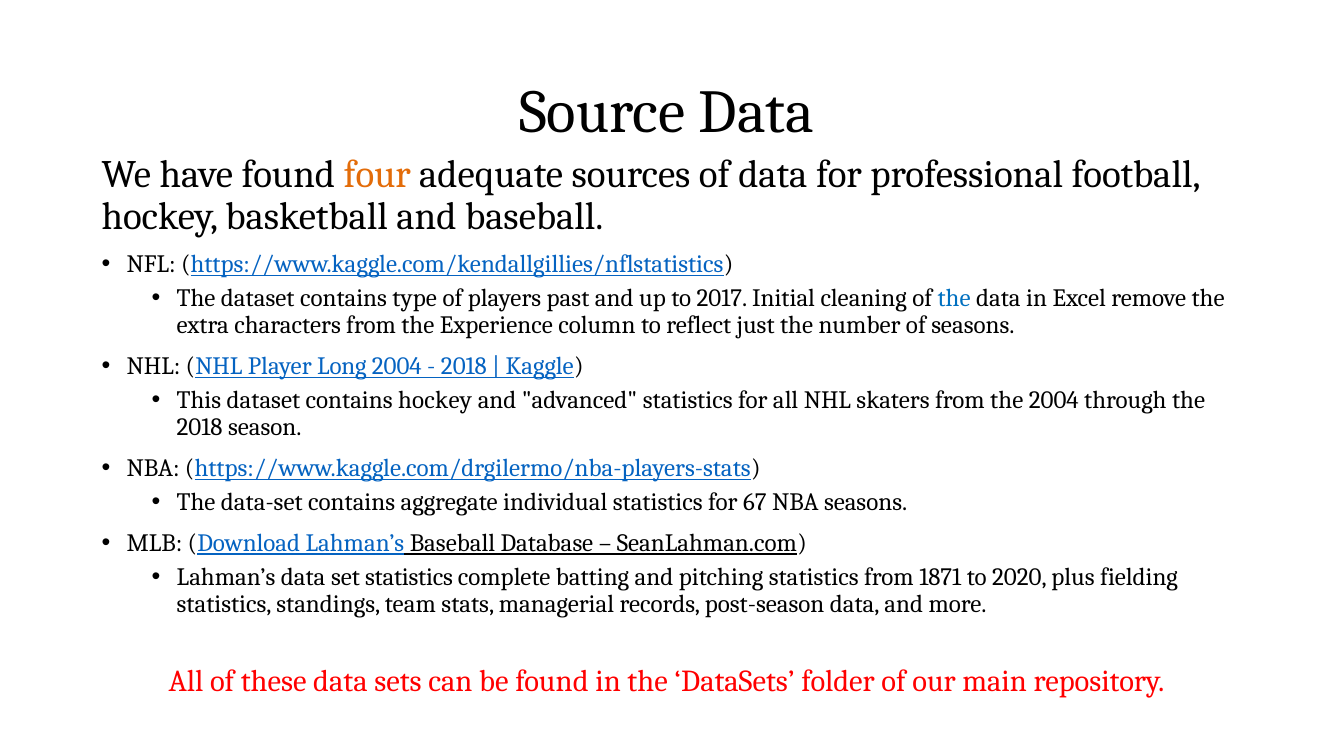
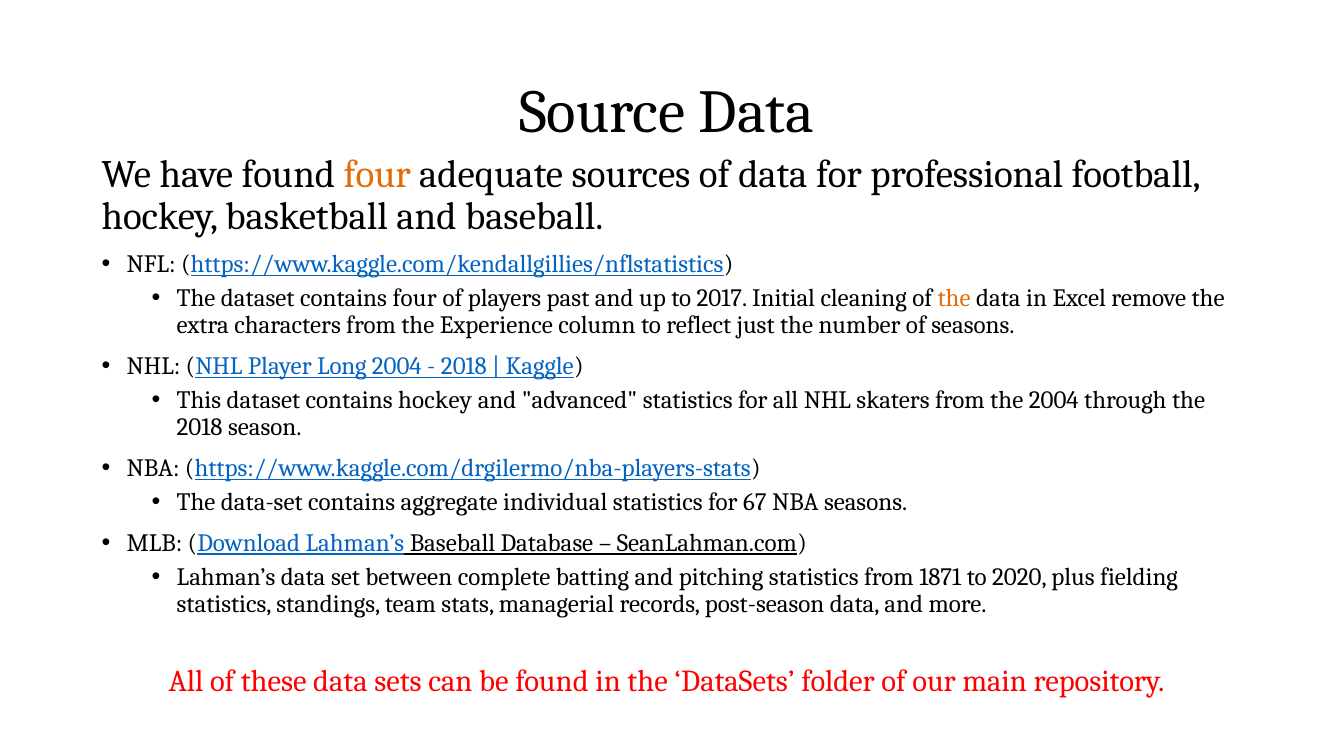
contains type: type -> four
the at (954, 299) colour: blue -> orange
set statistics: statistics -> between
